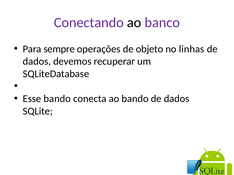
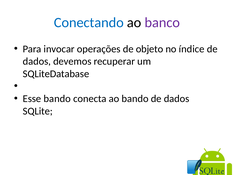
Conectando colour: purple -> blue
sempre: sempre -> invocar
linhas: linhas -> índice
